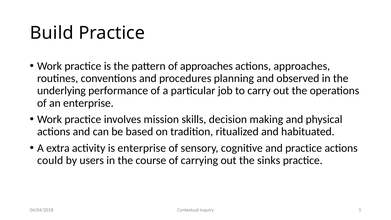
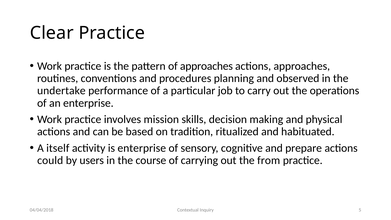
Build: Build -> Clear
underlying: underlying -> undertake
extra: extra -> itself
and practice: practice -> prepare
sinks: sinks -> from
